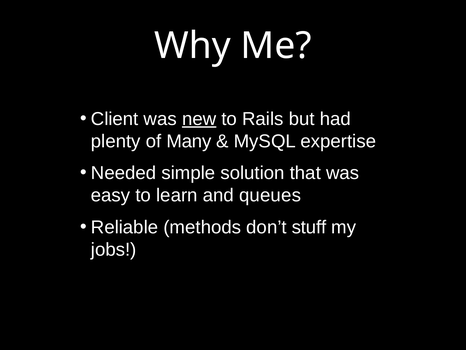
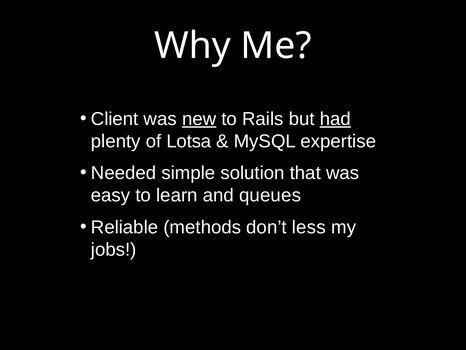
had underline: none -> present
Many: Many -> Lotsa
stuff: stuff -> less
